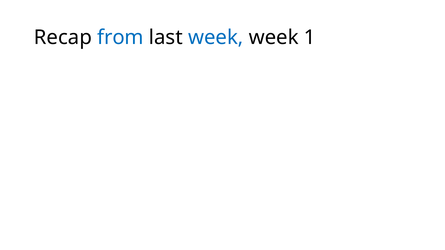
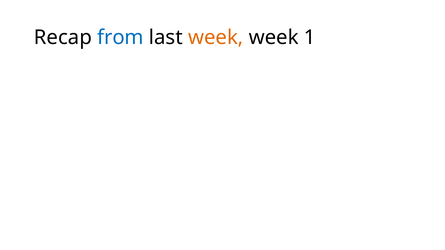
week at (216, 37) colour: blue -> orange
